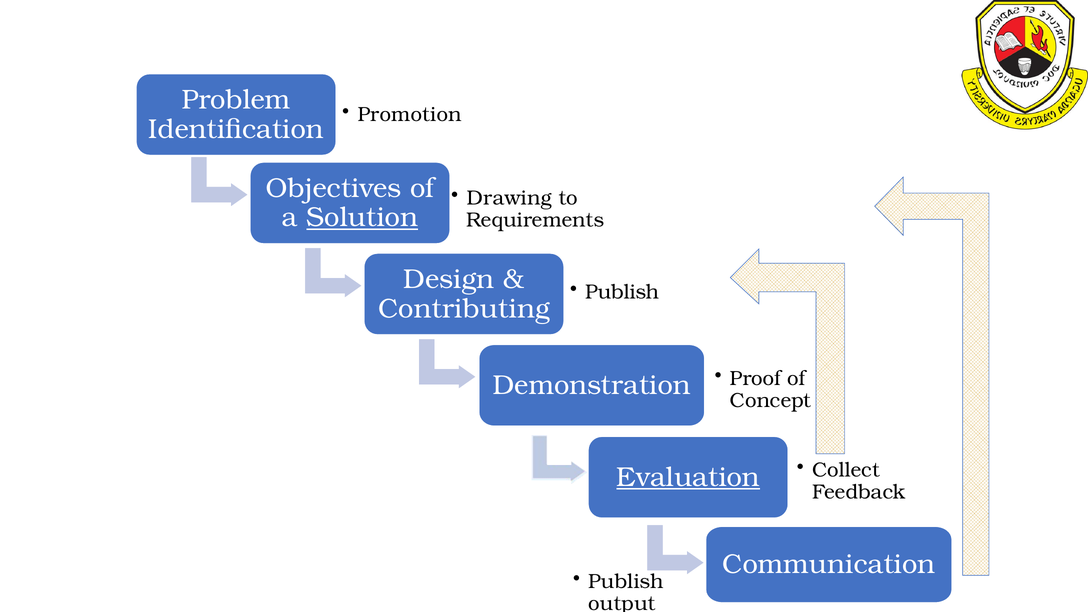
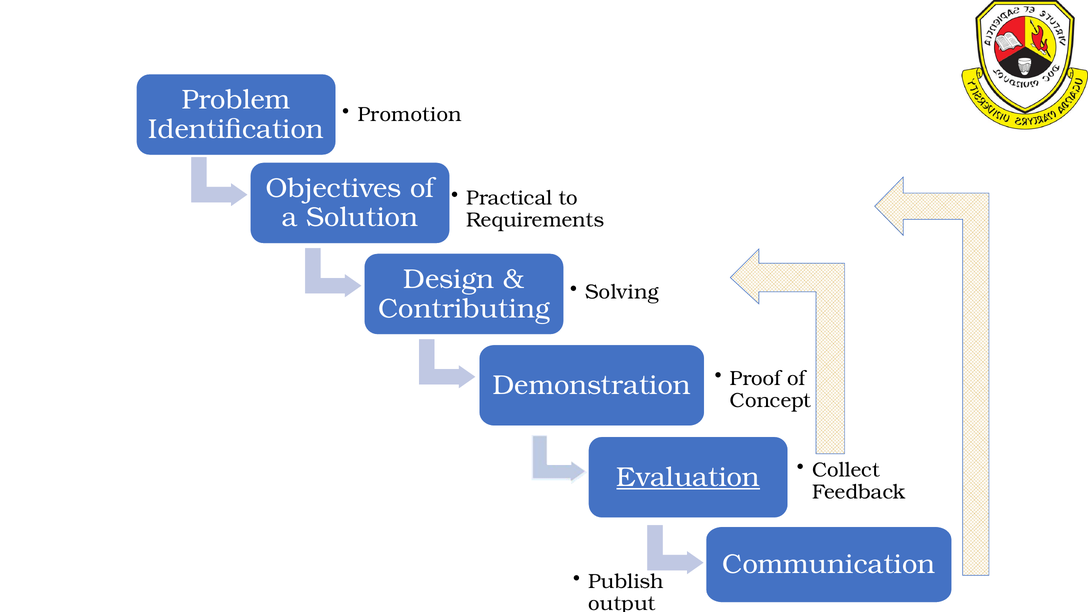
Drawing: Drawing -> Practical
Solution underline: present -> none
Publish at (622, 292): Publish -> Solving
